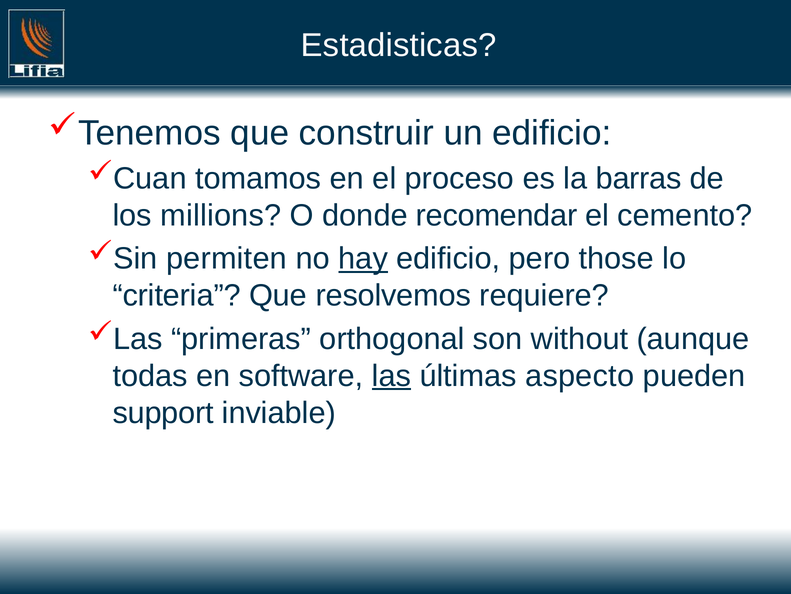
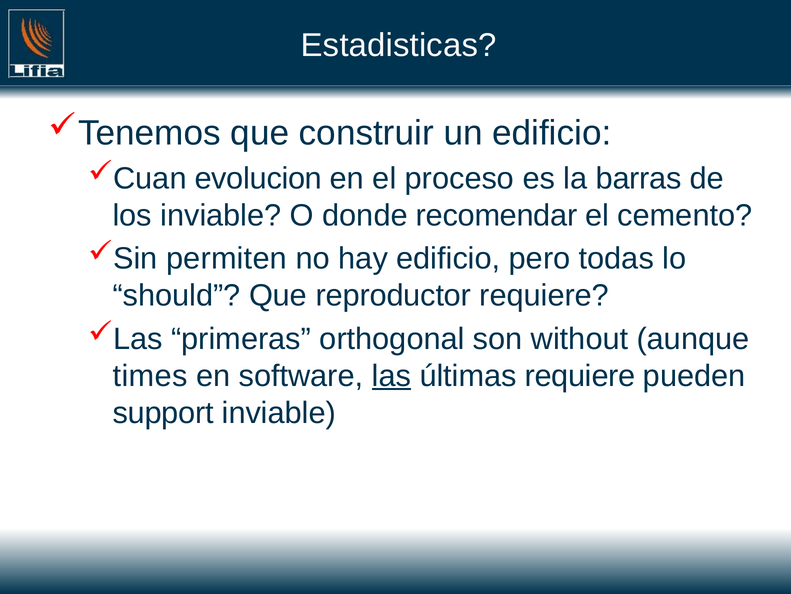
tomamos: tomamos -> evolucion
los millions: millions -> inviable
hay underline: present -> none
those: those -> todas
criteria: criteria -> should
resolvemos: resolvemos -> reproductor
todas: todas -> times
últimas aspecto: aspecto -> requiere
